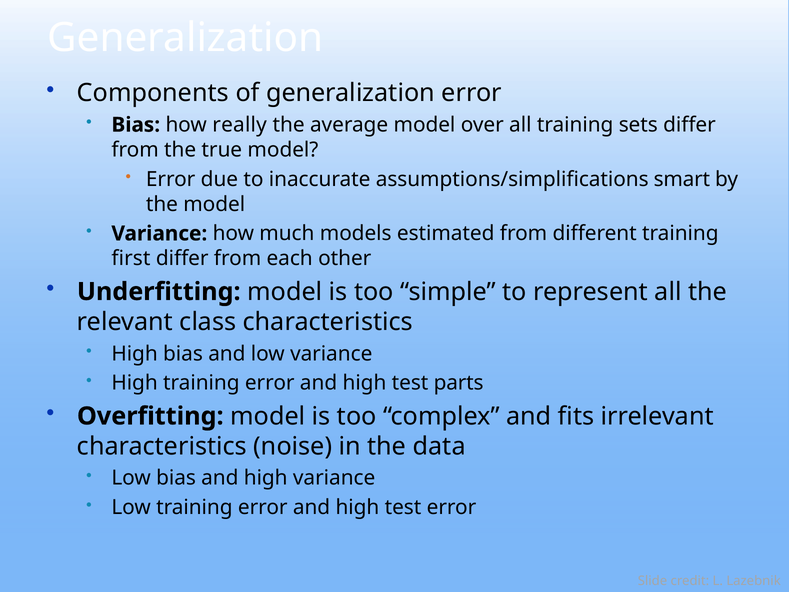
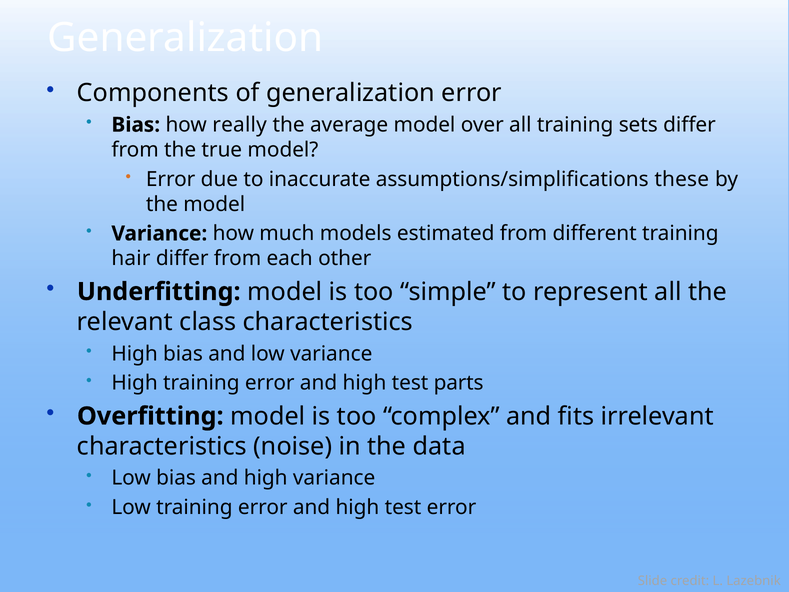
smart: smart -> these
first: first -> hair
